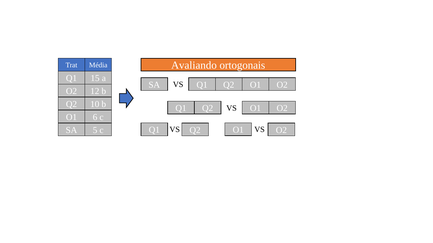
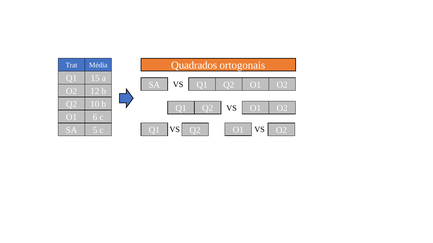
Avaliando: Avaliando -> Quadrados
